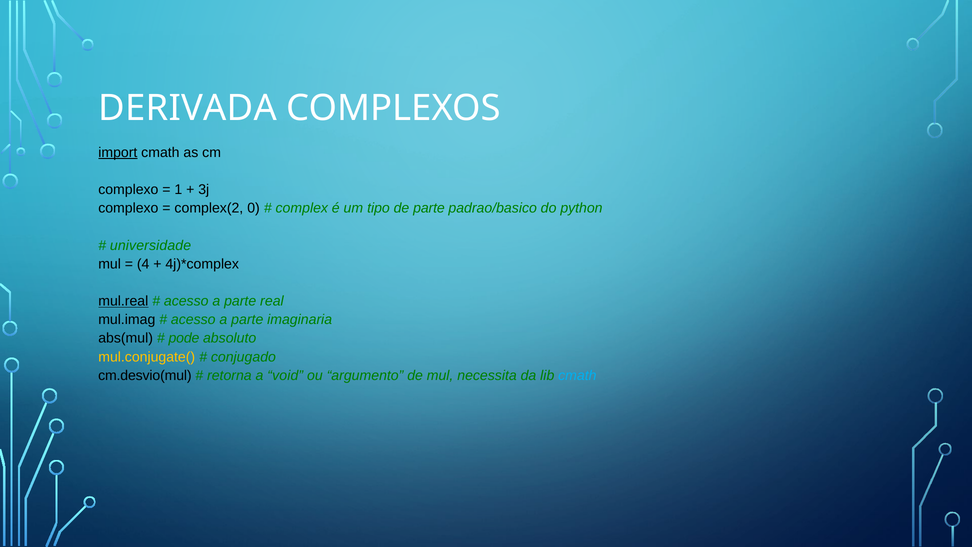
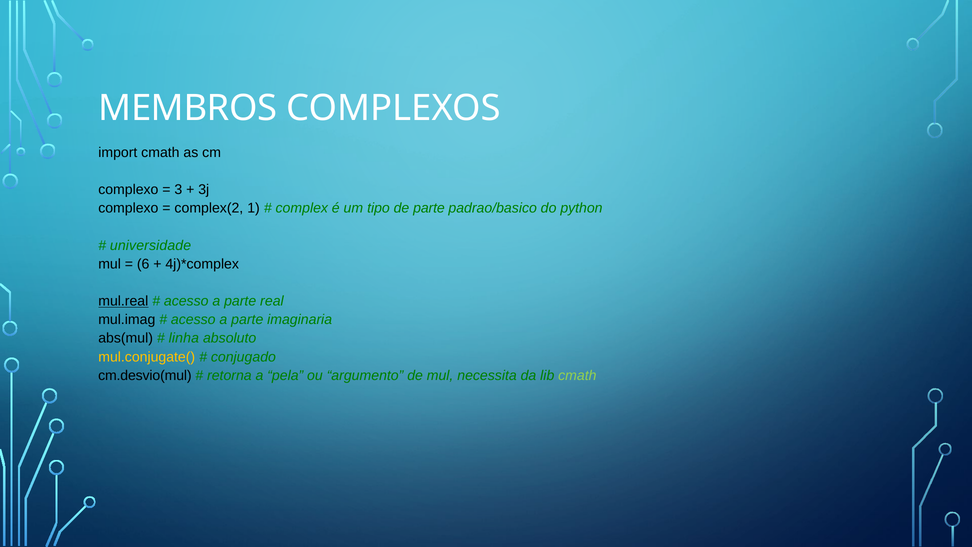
DERIVADA: DERIVADA -> MEMBROS
import underline: present -> none
1: 1 -> 3
0: 0 -> 1
4: 4 -> 6
pode: pode -> linha
void: void -> pela
cmath at (577, 375) colour: light blue -> light green
